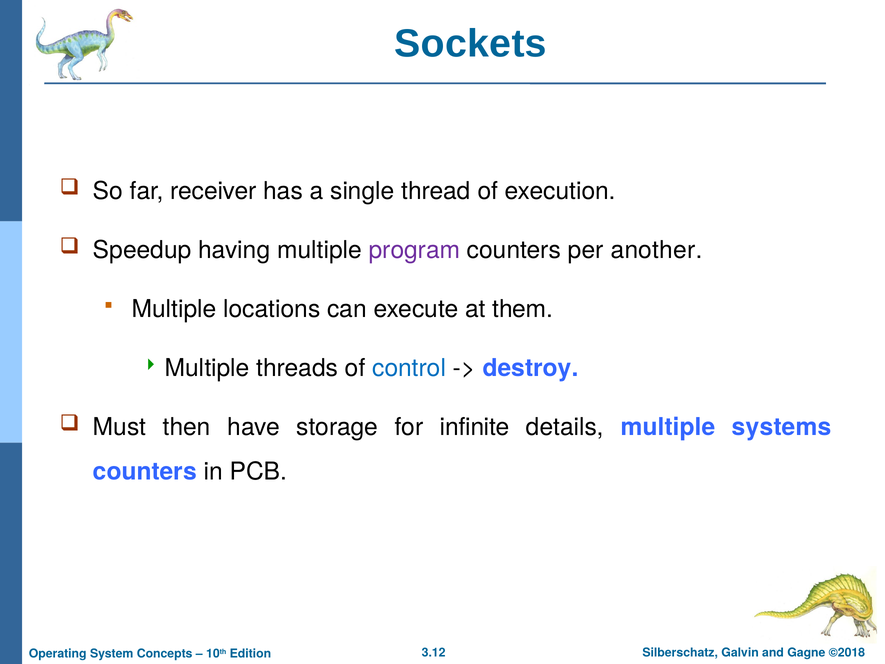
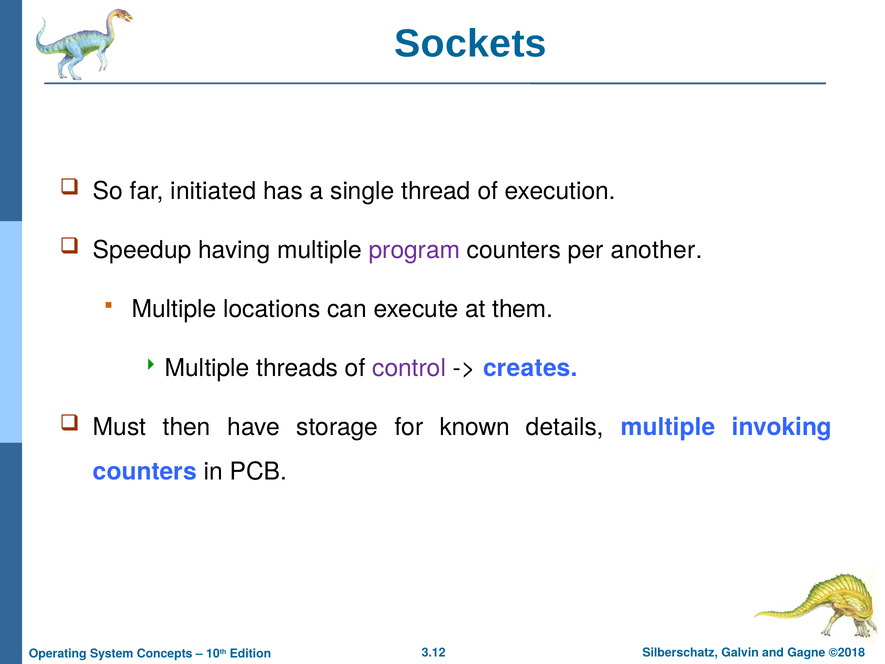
receiver: receiver -> initiated
control colour: blue -> purple
destroy: destroy -> creates
infinite: infinite -> known
systems: systems -> invoking
